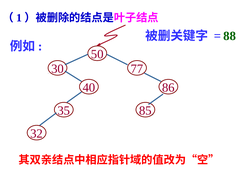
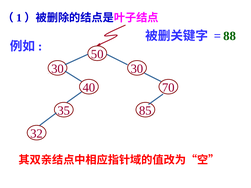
30 77: 77 -> 30
86: 86 -> 70
